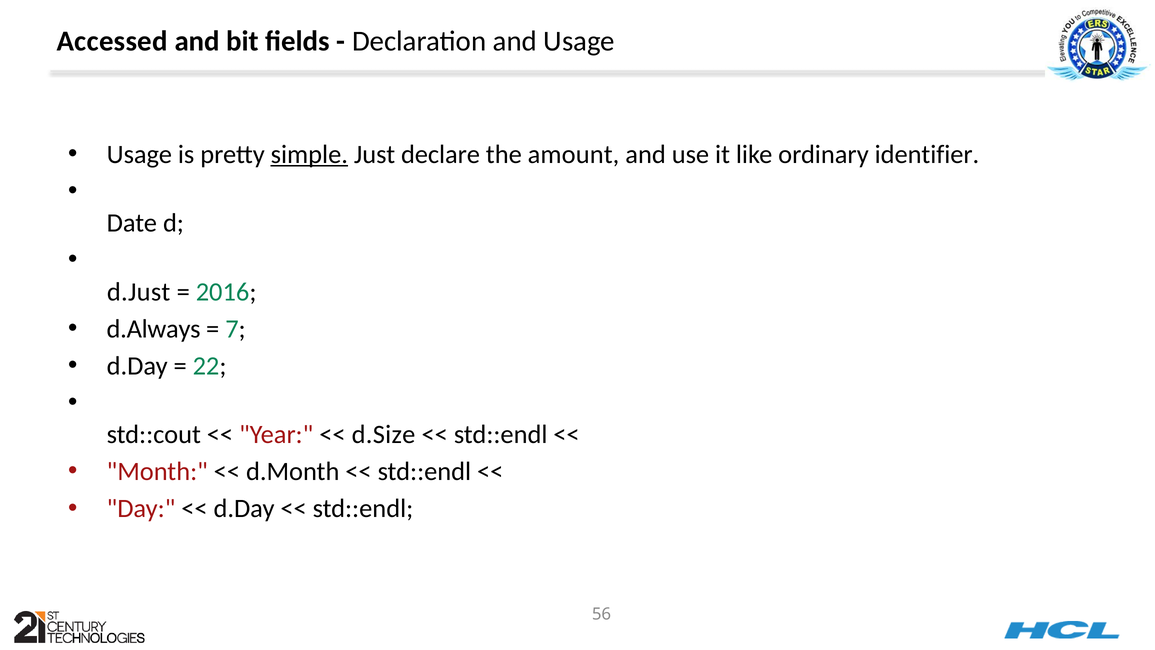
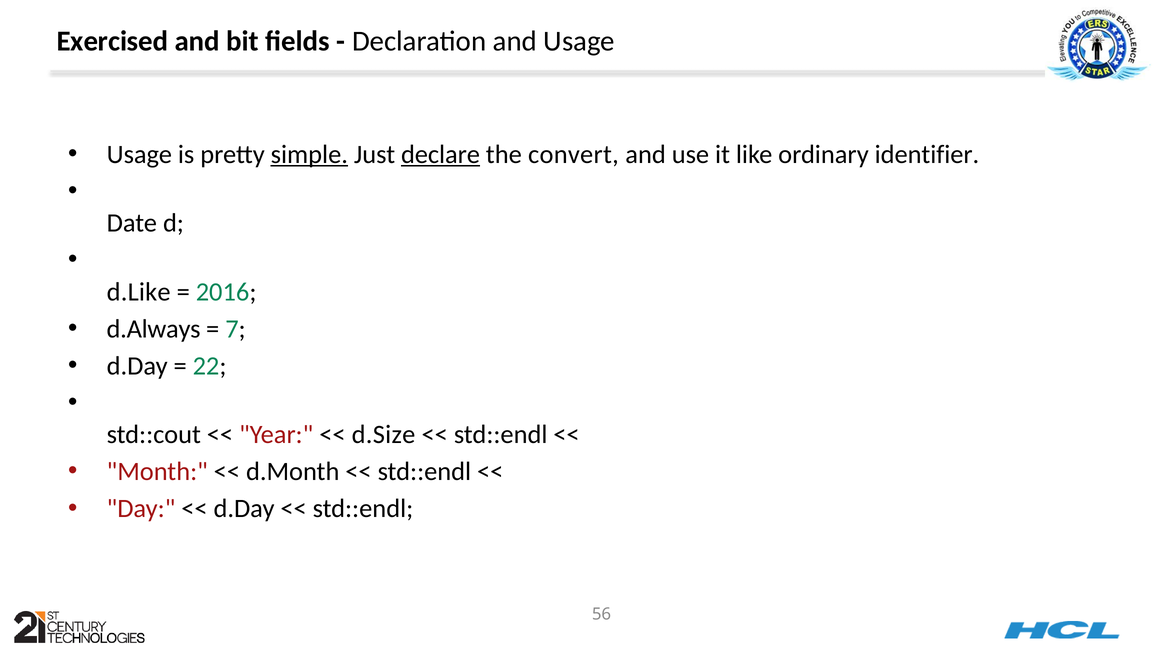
Accessed: Accessed -> Exercised
declare underline: none -> present
amount: amount -> convert
d.Just: d.Just -> d.Like
